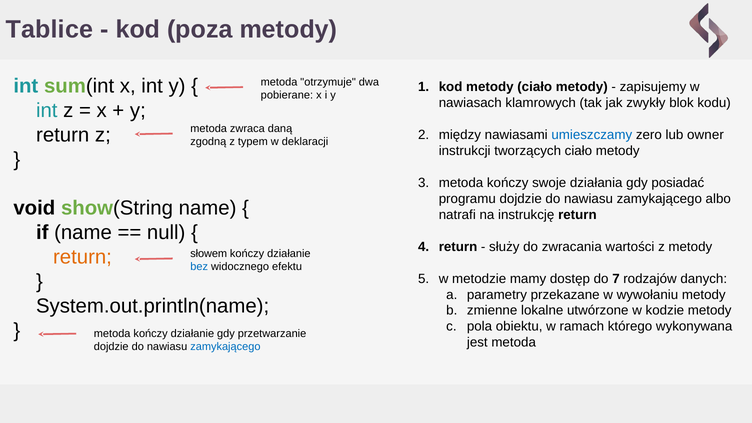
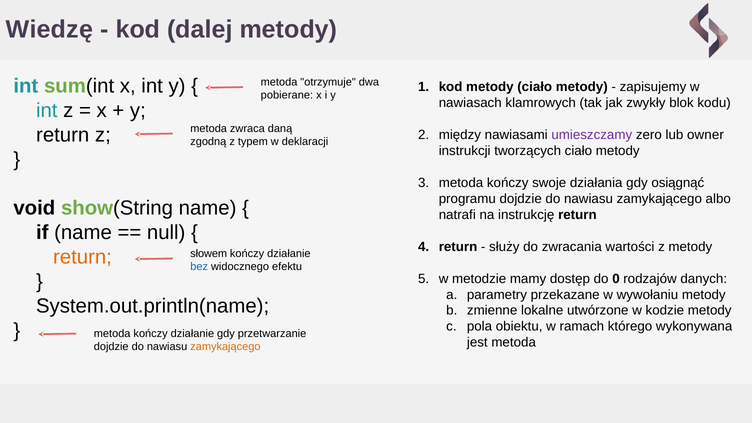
Tablice: Tablice -> Wiedzę
poza: poza -> dalej
umieszczamy colour: blue -> purple
posiadać: posiadać -> osiągnąć
7: 7 -> 0
zamykającego at (225, 347) colour: blue -> orange
